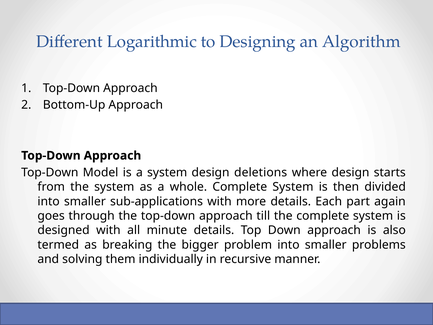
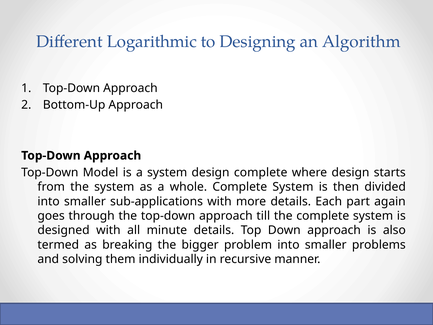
design deletions: deletions -> complete
